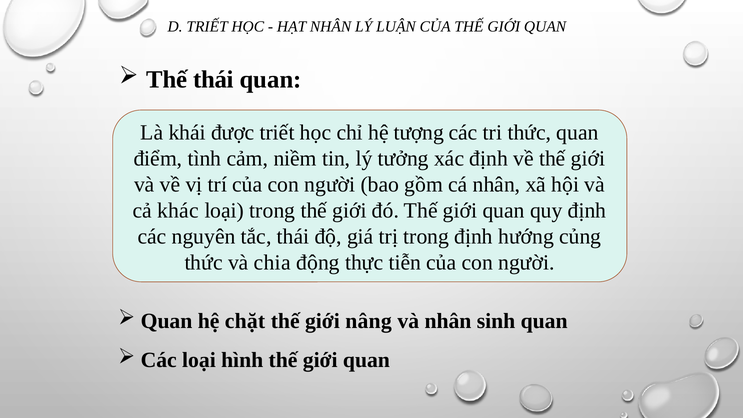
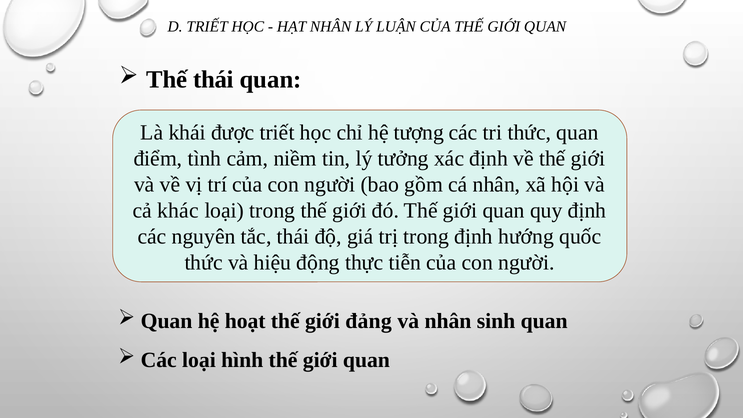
củng: củng -> quốc
chia: chia -> hiệu
chặt: chặt -> hoạt
nâng: nâng -> đảng
